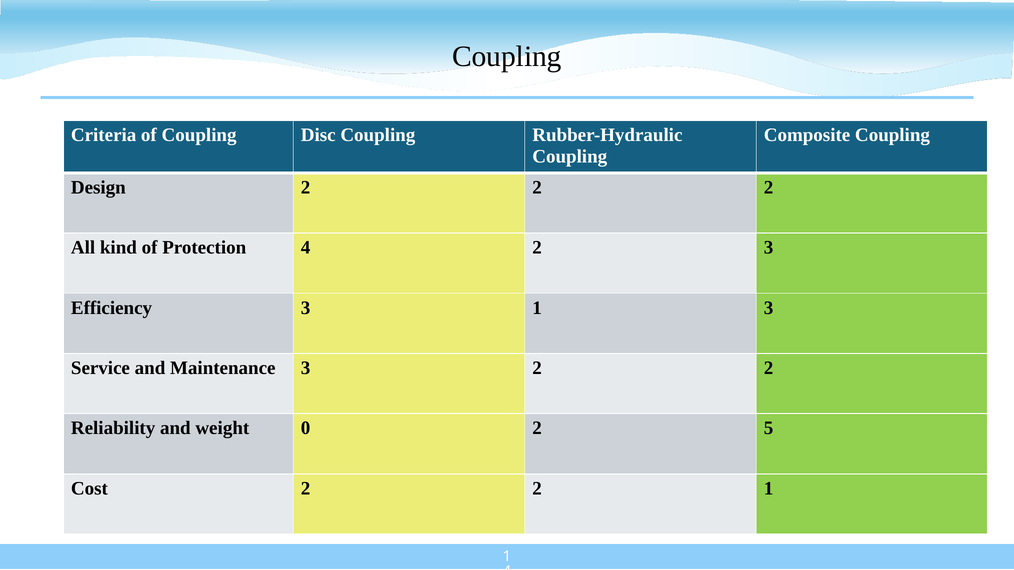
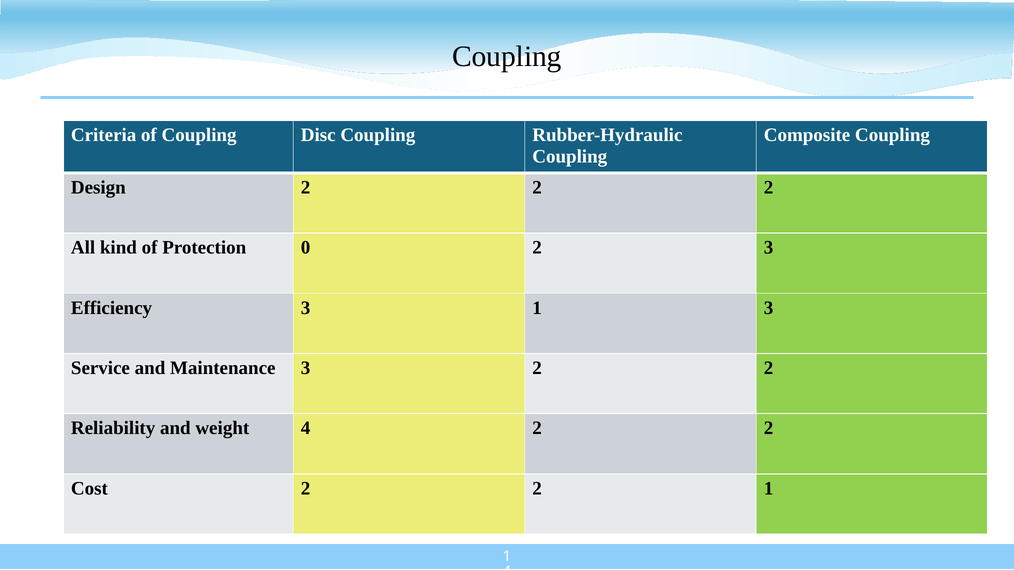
Protection 4: 4 -> 0
weight 0: 0 -> 4
5 at (769, 428): 5 -> 2
